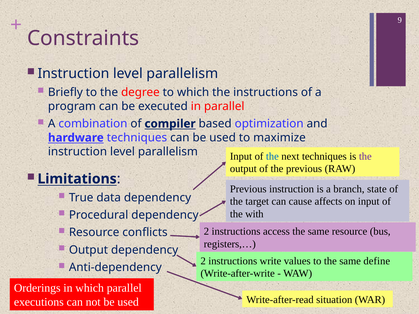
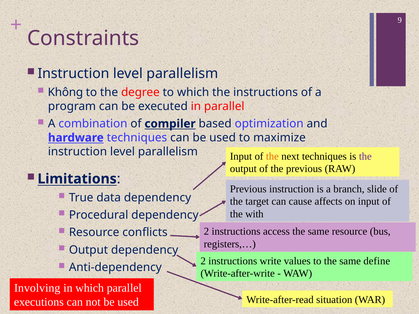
Briefly: Briefly -> Không
the at (272, 156) colour: blue -> orange
state: state -> slide
Orderings: Orderings -> Involving
